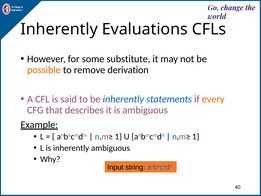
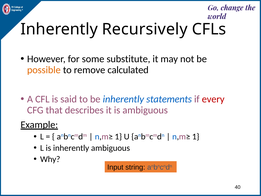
Evaluations: Evaluations -> Recursively
derivation: derivation -> calculated
every colour: orange -> red
